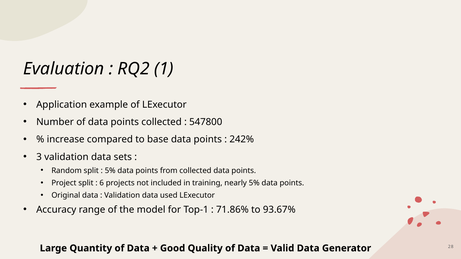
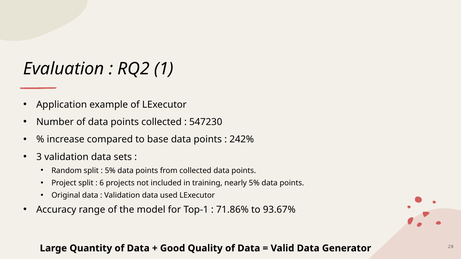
547800: 547800 -> 547230
